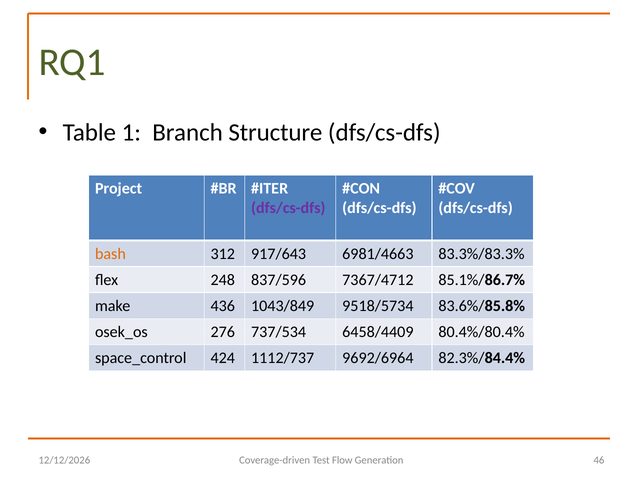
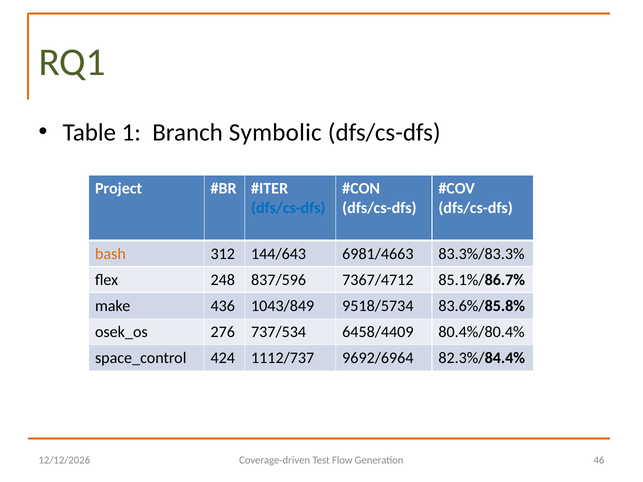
Structure: Structure -> Symbolic
dfs/cs-dfs at (288, 208) colour: purple -> blue
917/643: 917/643 -> 144/643
